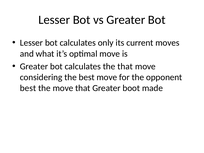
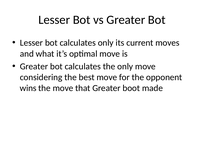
the that: that -> only
best at (28, 88): best -> wins
